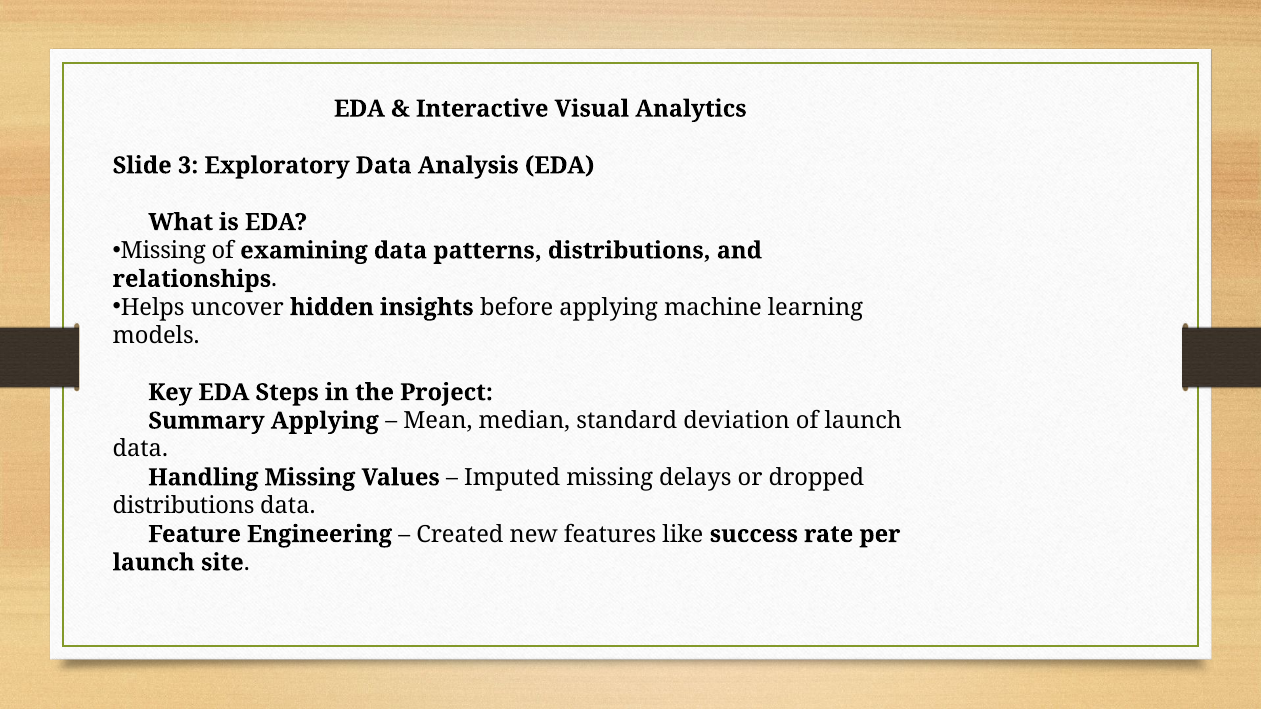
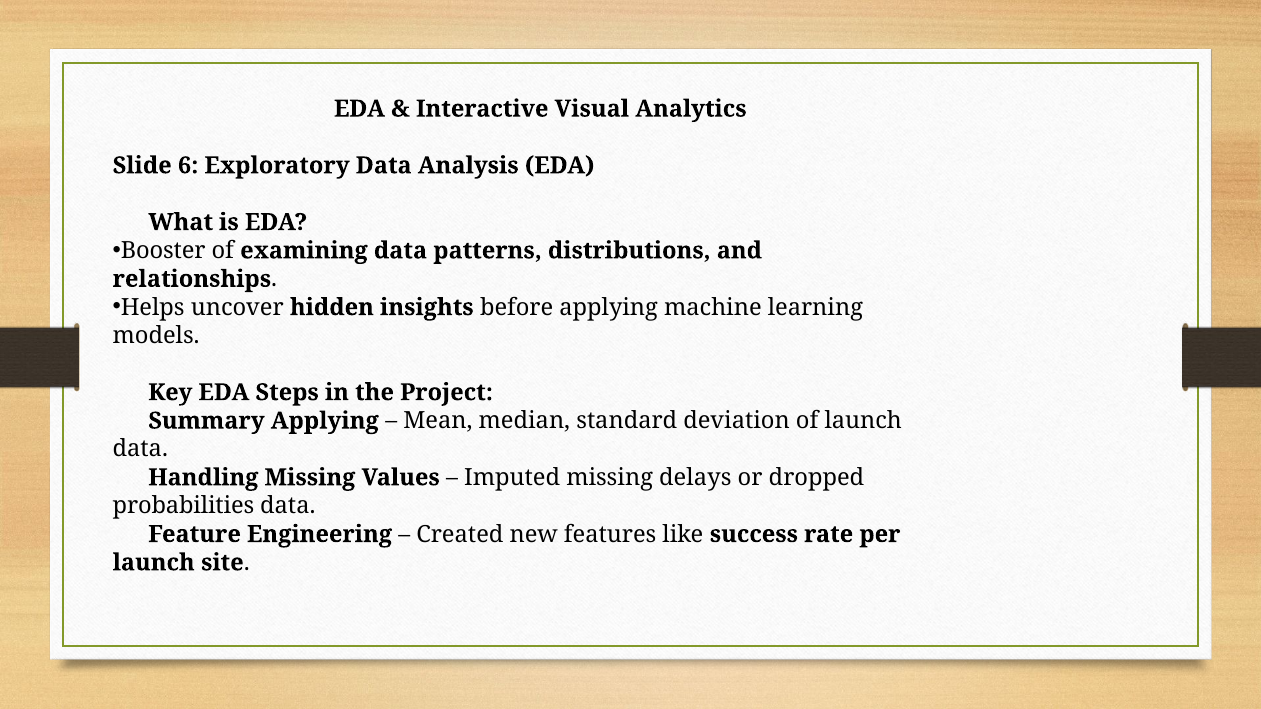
3: 3 -> 6
Missing at (163, 251): Missing -> Booster
distributions at (183, 506): distributions -> probabilities
